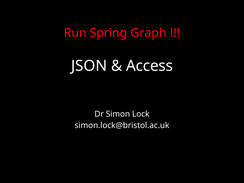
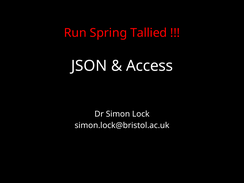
Graph: Graph -> Tallied
